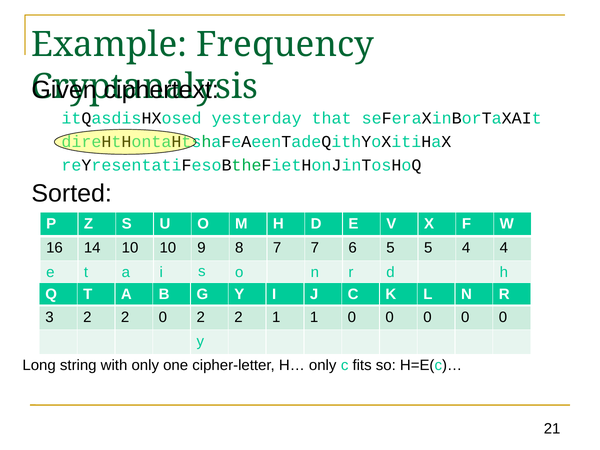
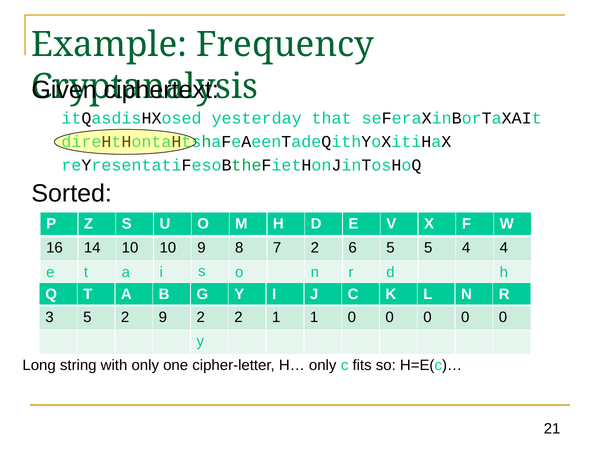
7 7: 7 -> 2
3 2: 2 -> 5
2 0: 0 -> 9
